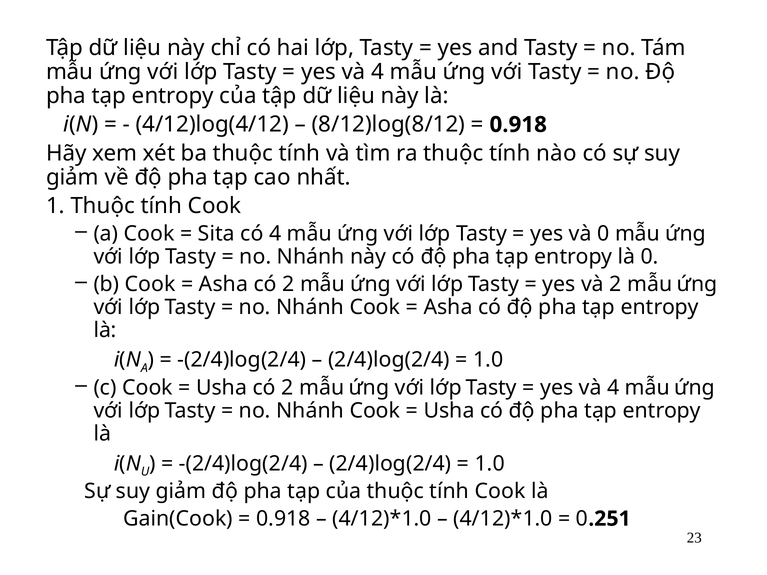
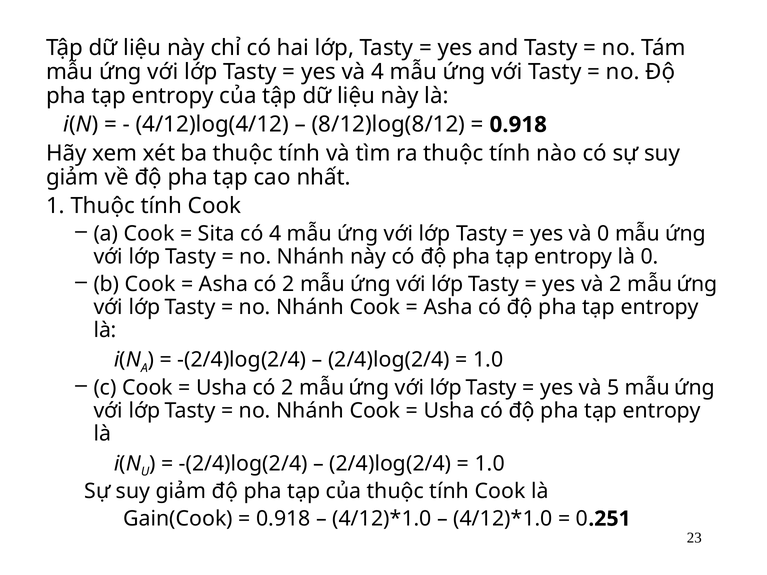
4 at (613, 388): 4 -> 5
